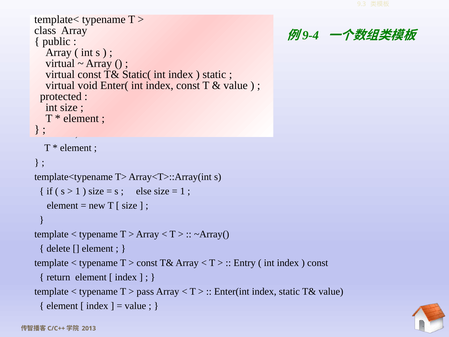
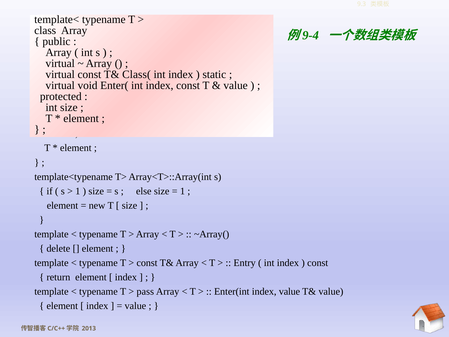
Static(: Static( -> Class(
index static: static -> value
